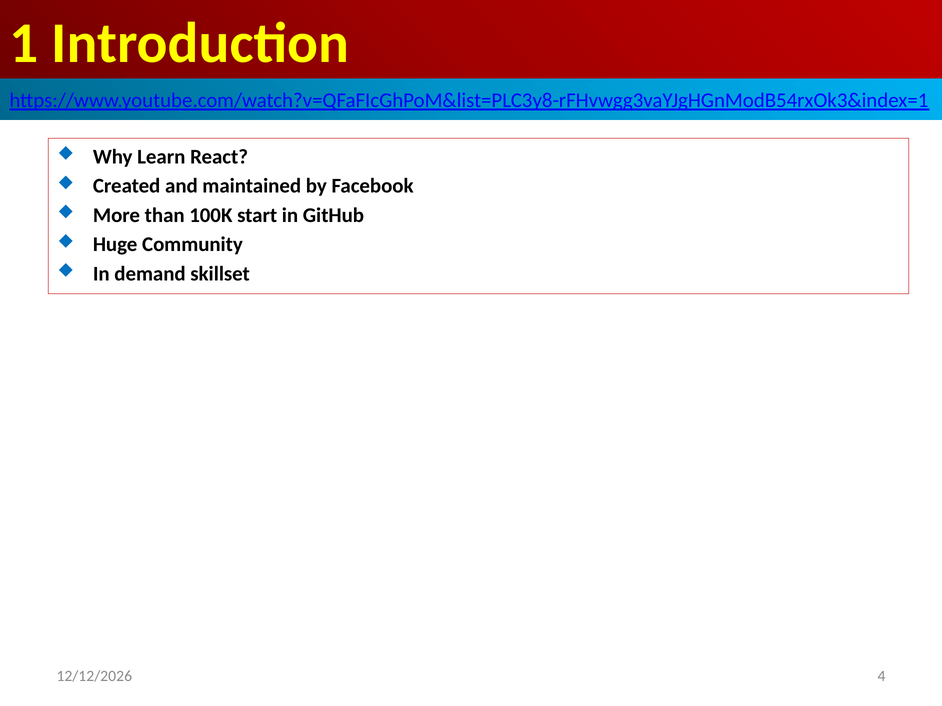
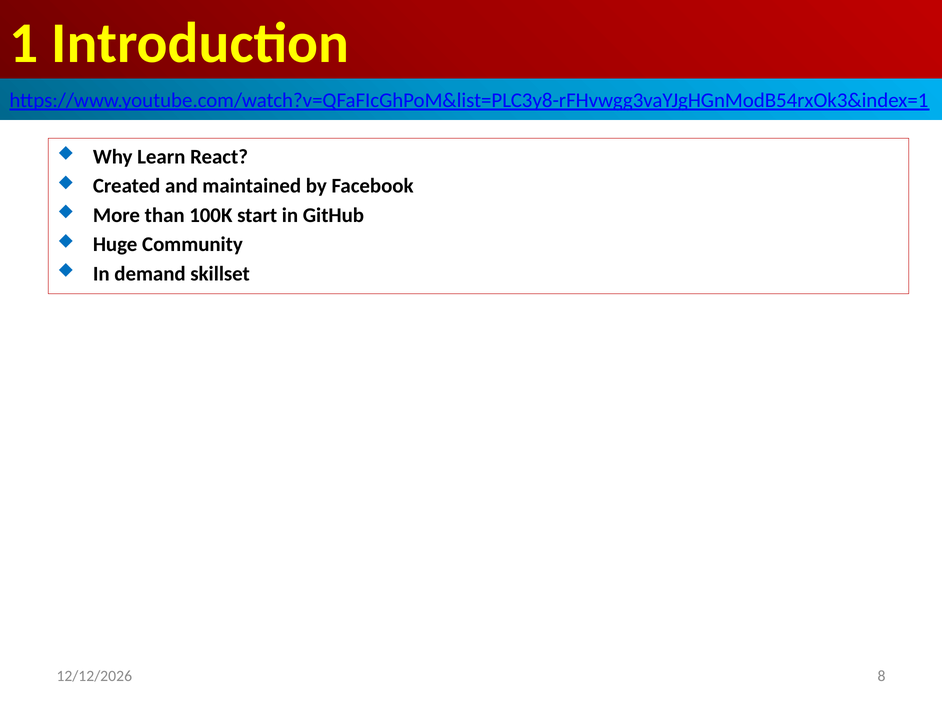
4: 4 -> 8
